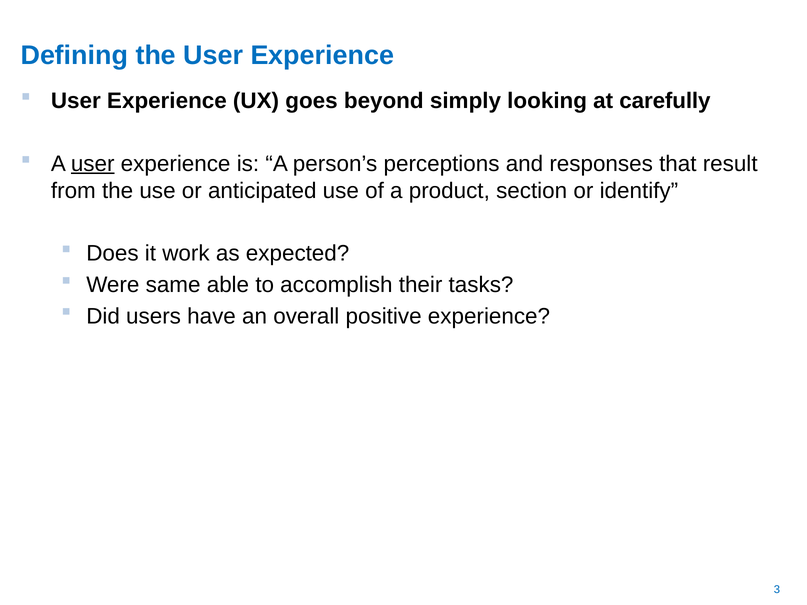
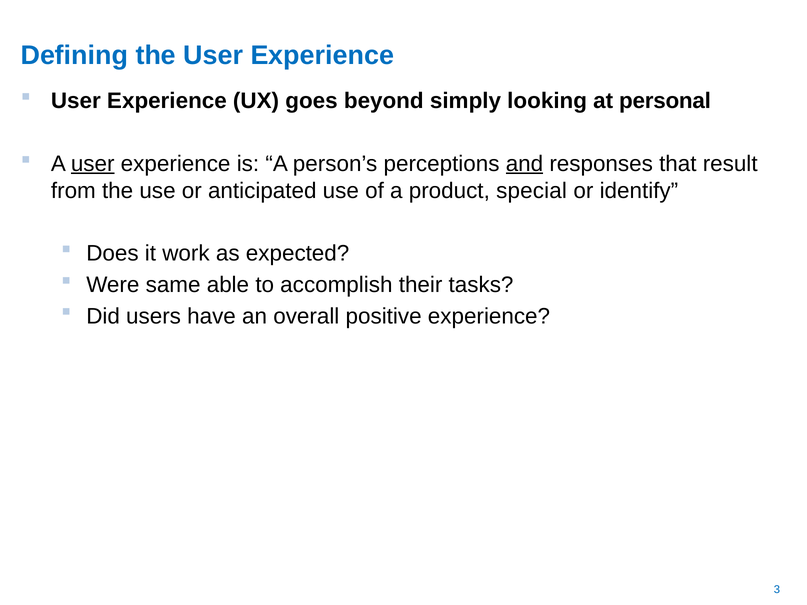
carefully: carefully -> personal
and underline: none -> present
section: section -> special
